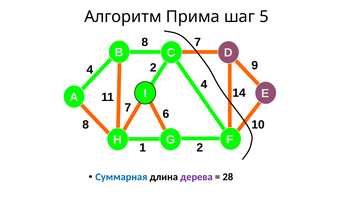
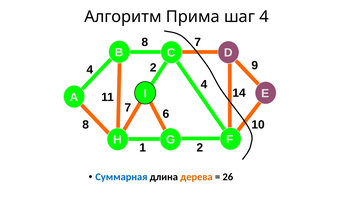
шаг 5: 5 -> 4
дерева colour: purple -> orange
28: 28 -> 26
